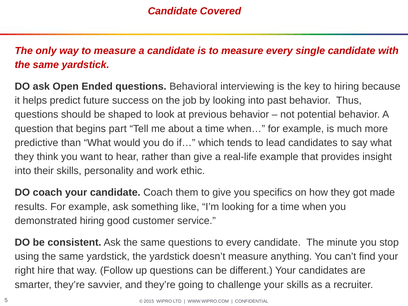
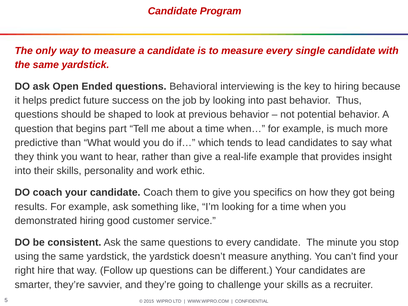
Covered: Covered -> Program
made: made -> being
